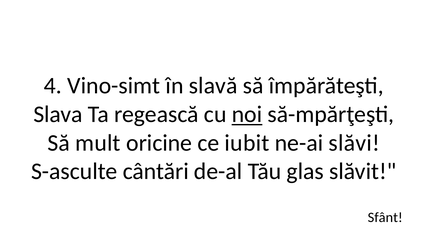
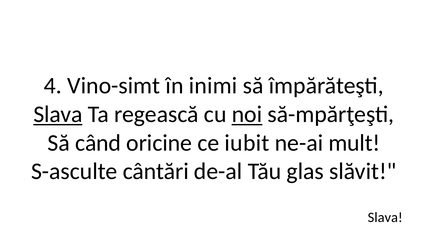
slavă: slavă -> inimi
Slava at (58, 114) underline: none -> present
mult: mult -> când
slăvi: slăvi -> mult
Sfânt at (385, 217): Sfânt -> Slava
